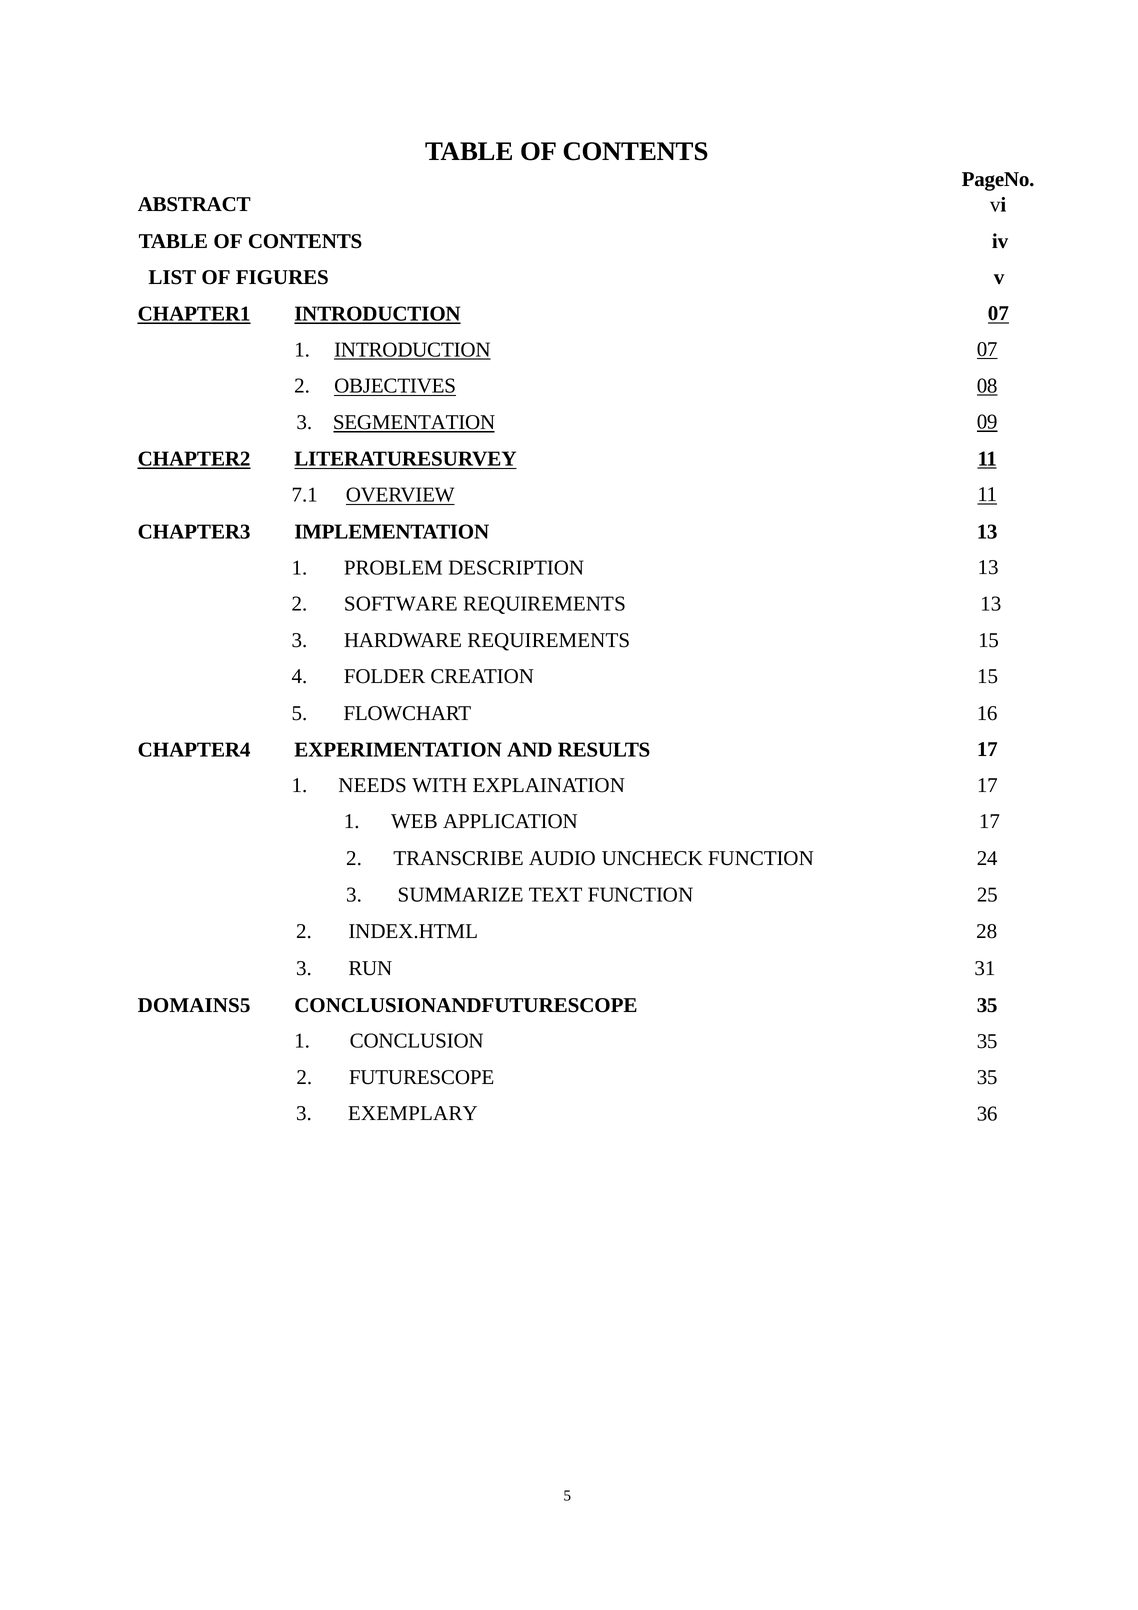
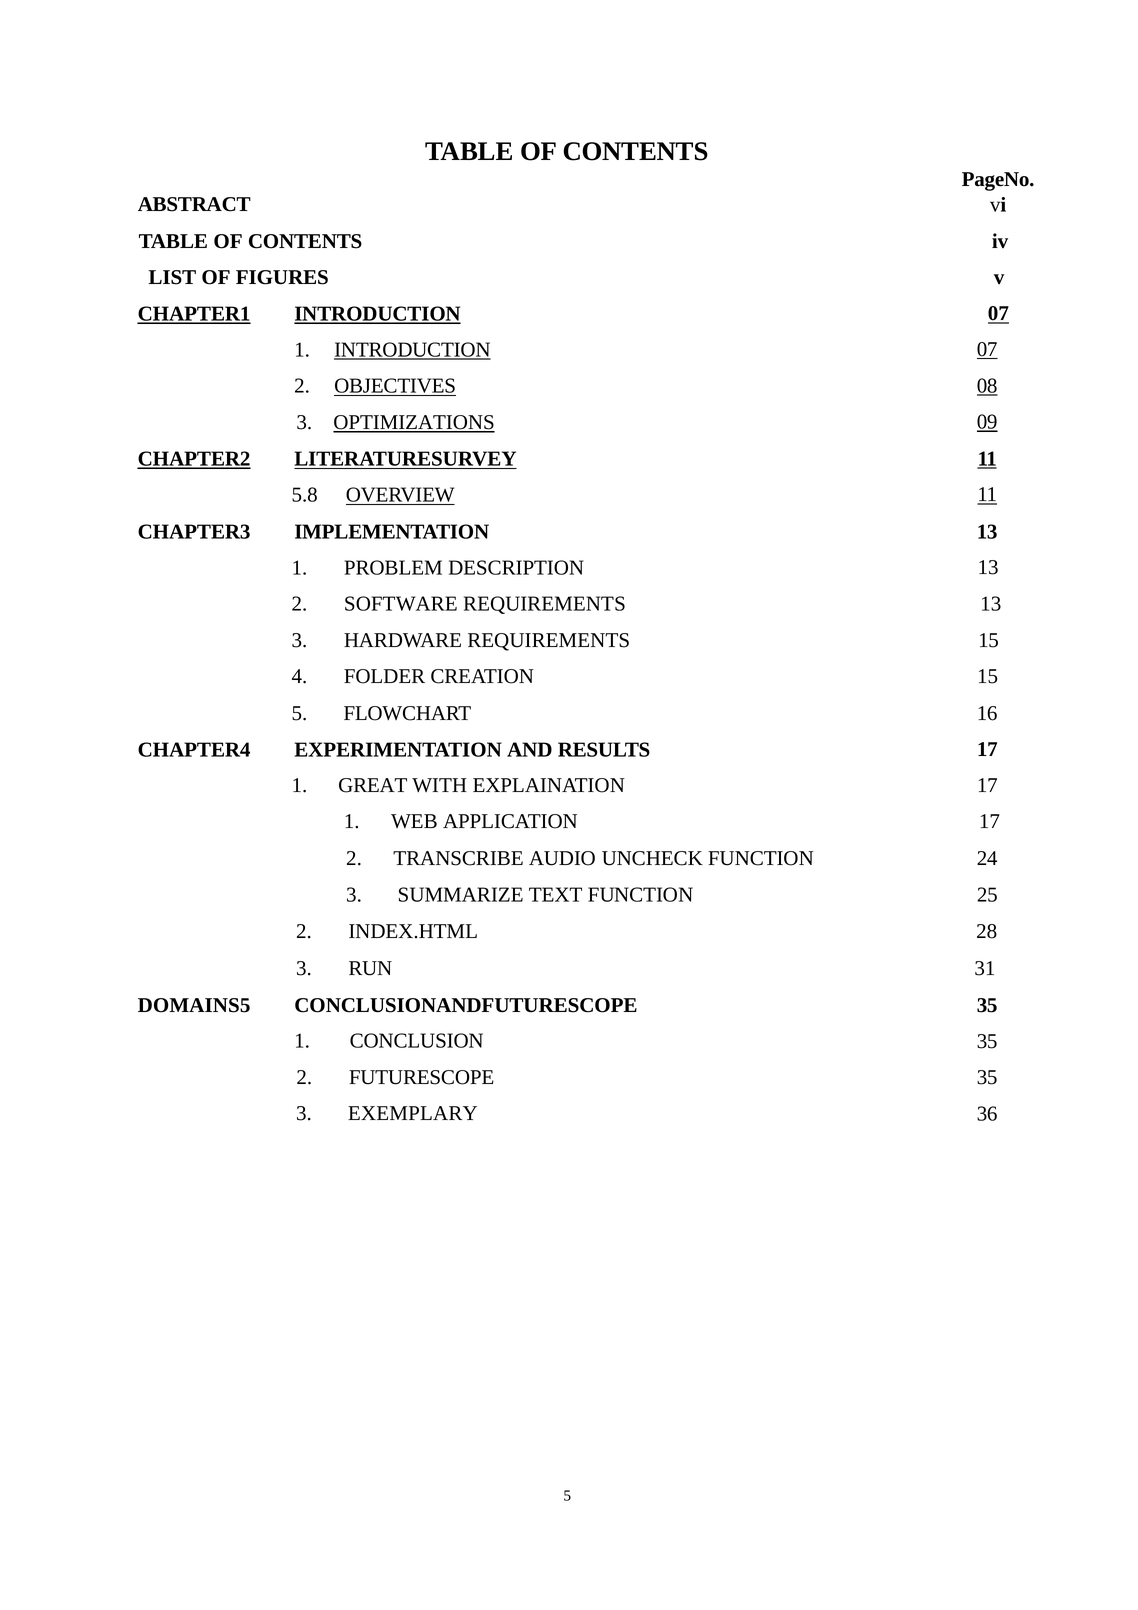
SEGMENTATION: SEGMENTATION -> OPTIMIZATIONS
7.1: 7.1 -> 5.8
NEEDS: NEEDS -> GREAT
